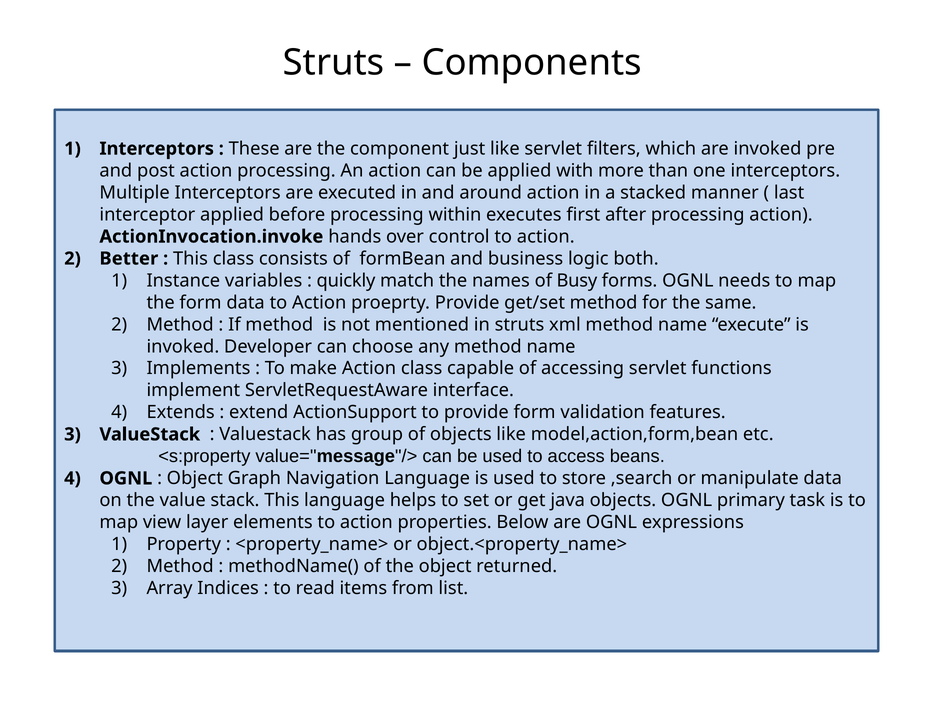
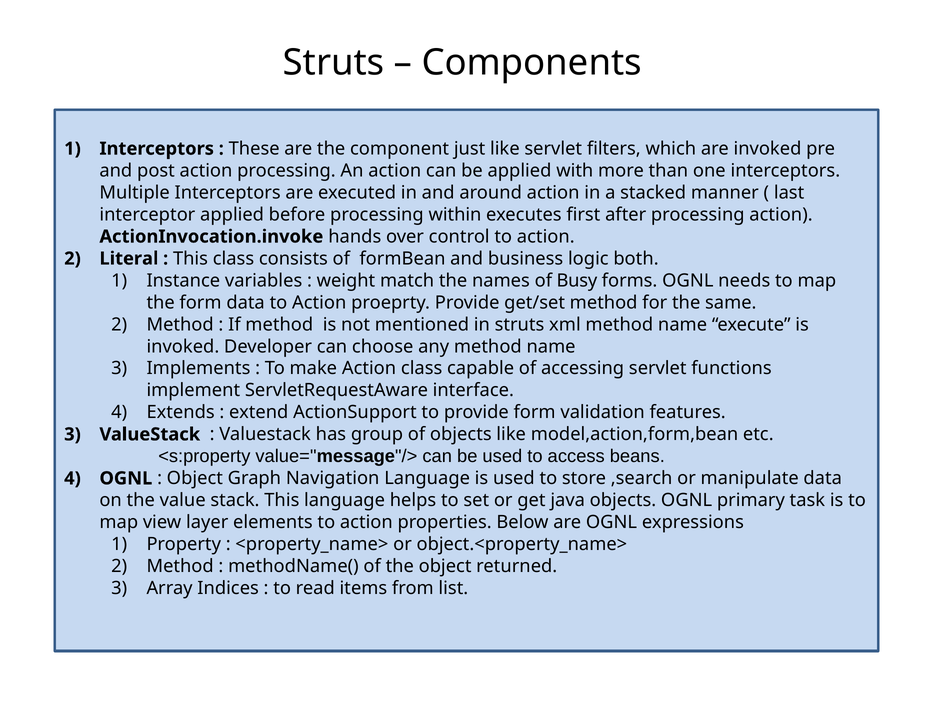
Better: Better -> Literal
quickly: quickly -> weight
